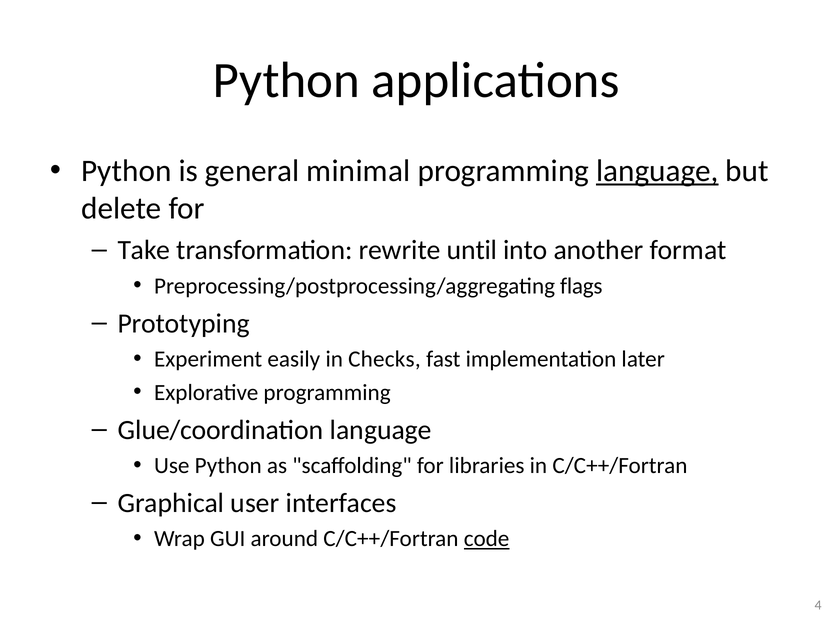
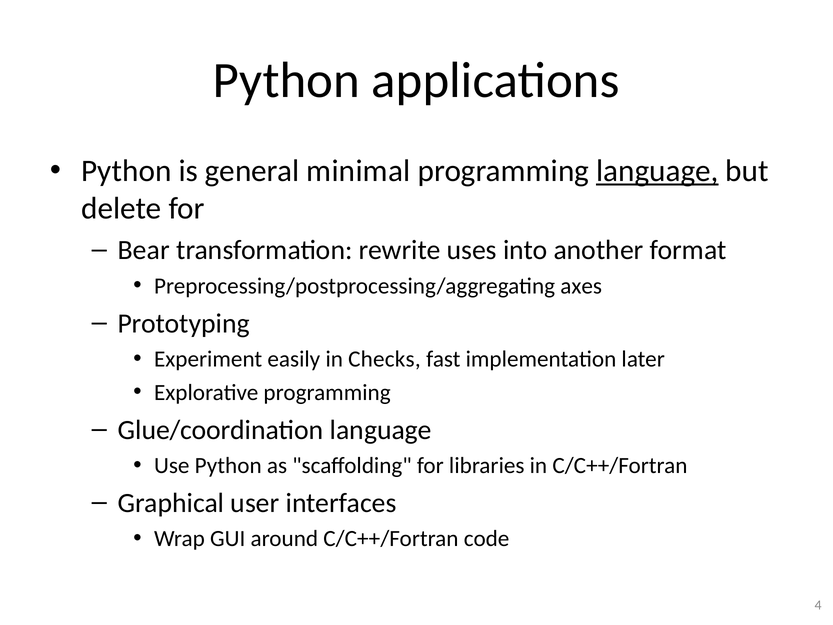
Take: Take -> Bear
until: until -> uses
flags: flags -> axes
code underline: present -> none
